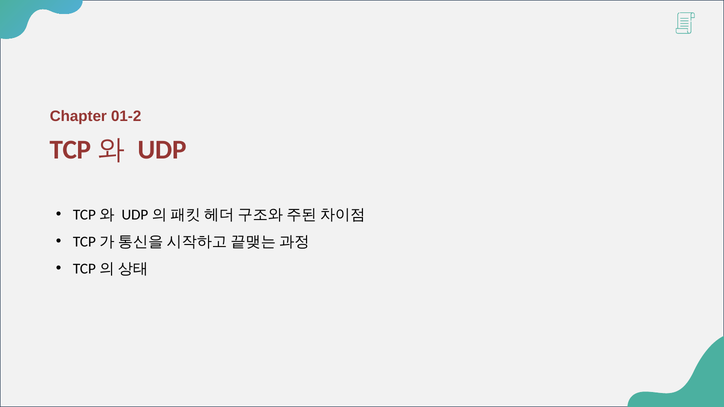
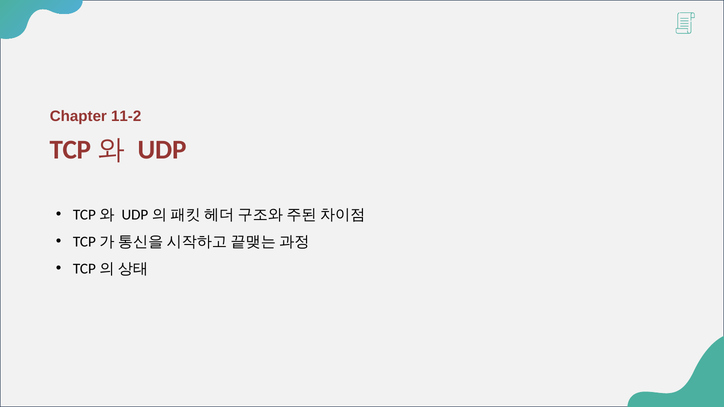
01-2: 01-2 -> 11-2
